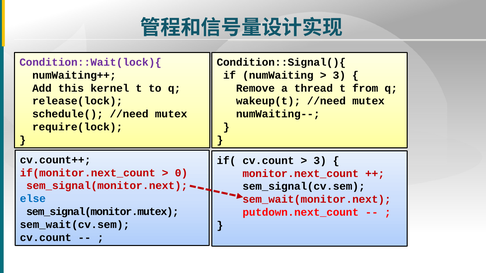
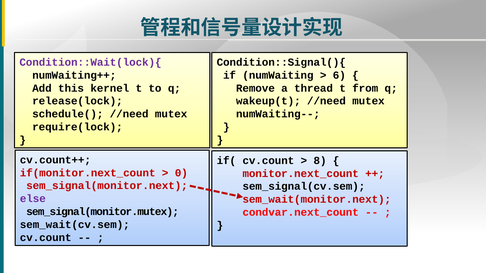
3 at (339, 75): 3 -> 6
3 at (320, 161): 3 -> 8
else colour: blue -> purple
putdown.next_count: putdown.next_count -> condvar.next_count
